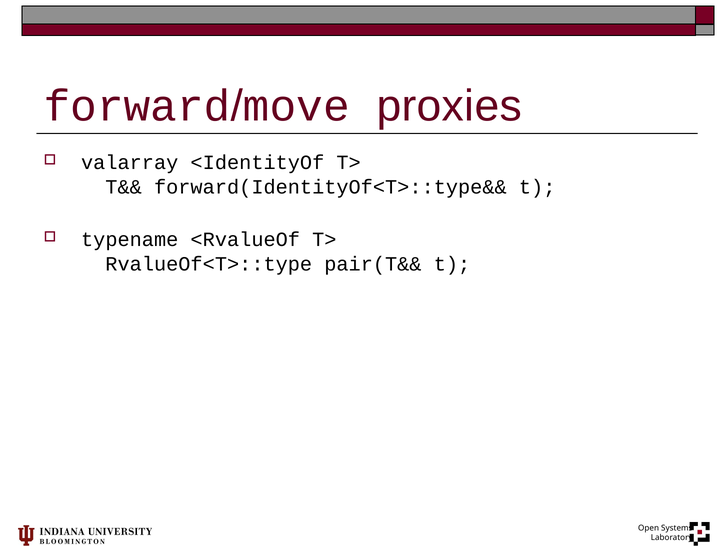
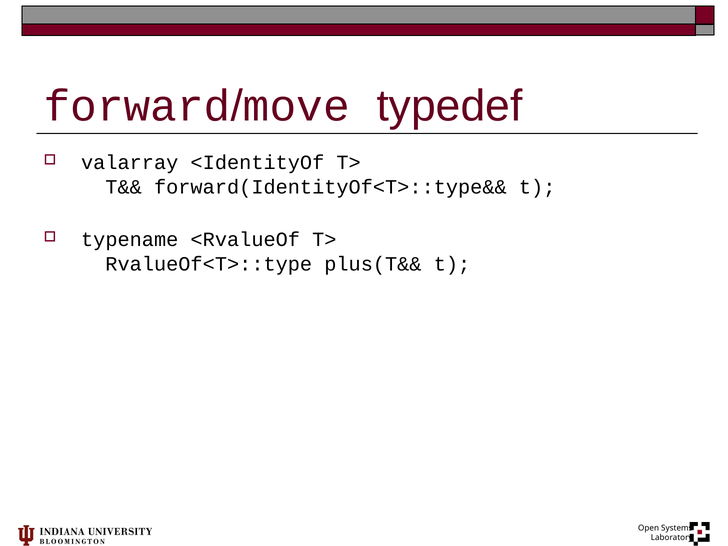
proxies: proxies -> typedef
pair(T&&: pair(T&& -> plus(T&&
